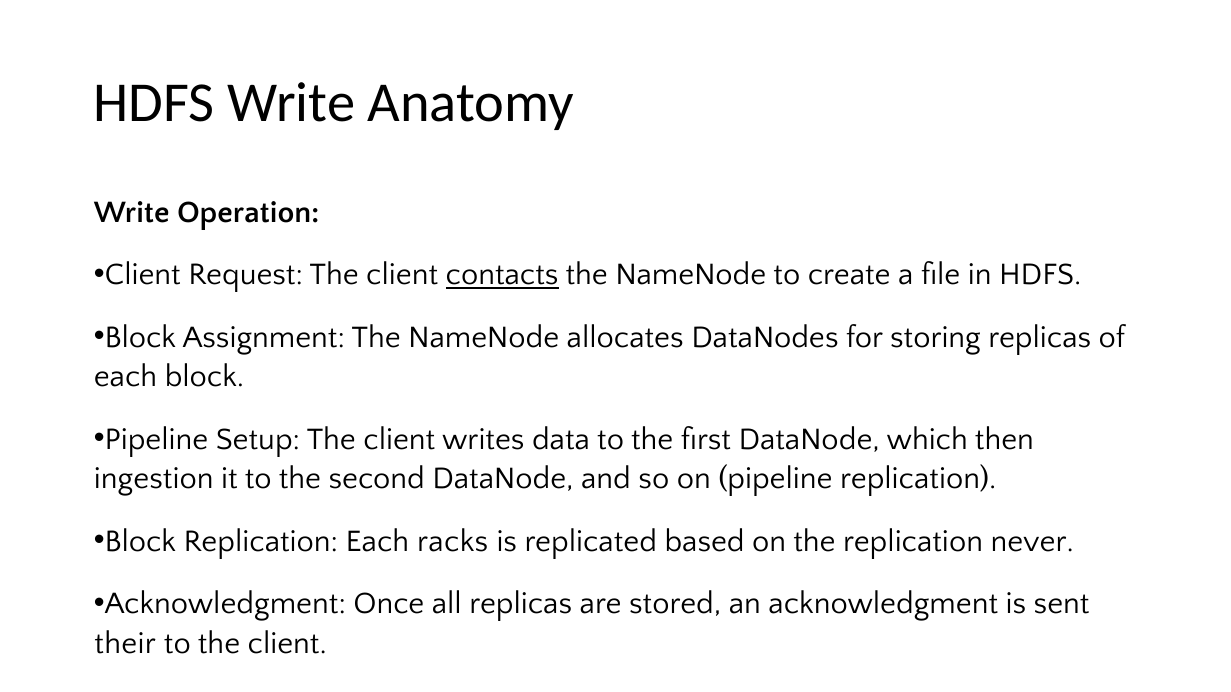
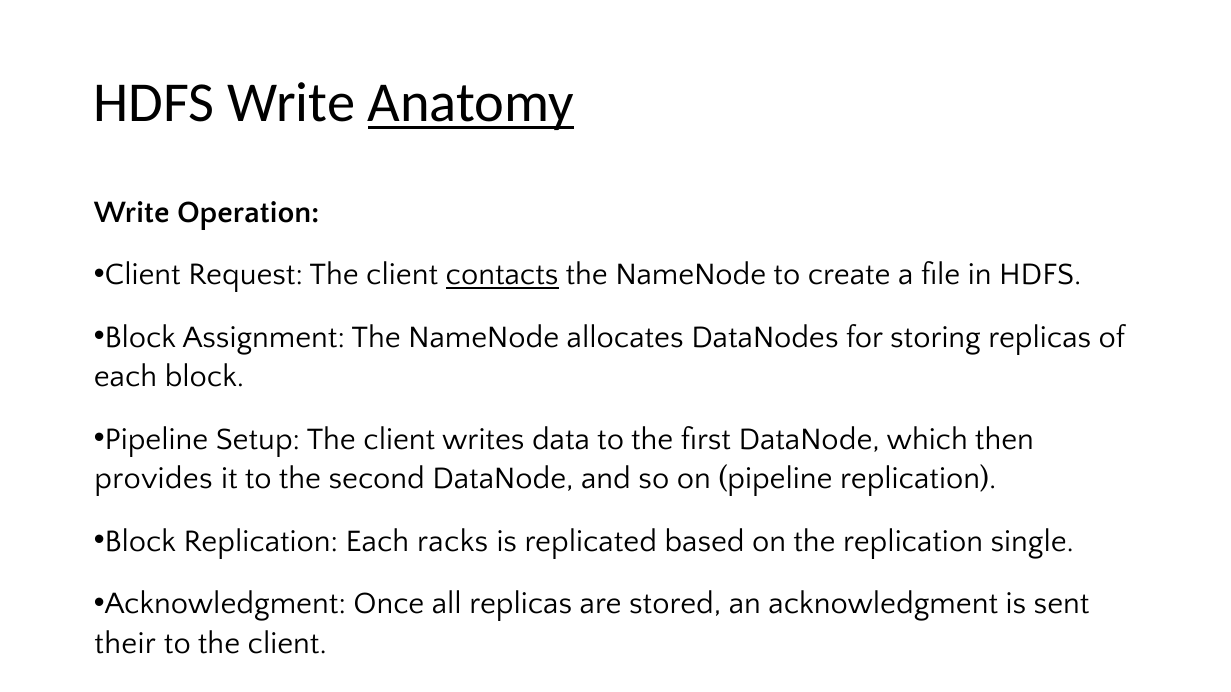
Anatomy underline: none -> present
ingestion: ingestion -> provides
never: never -> single
